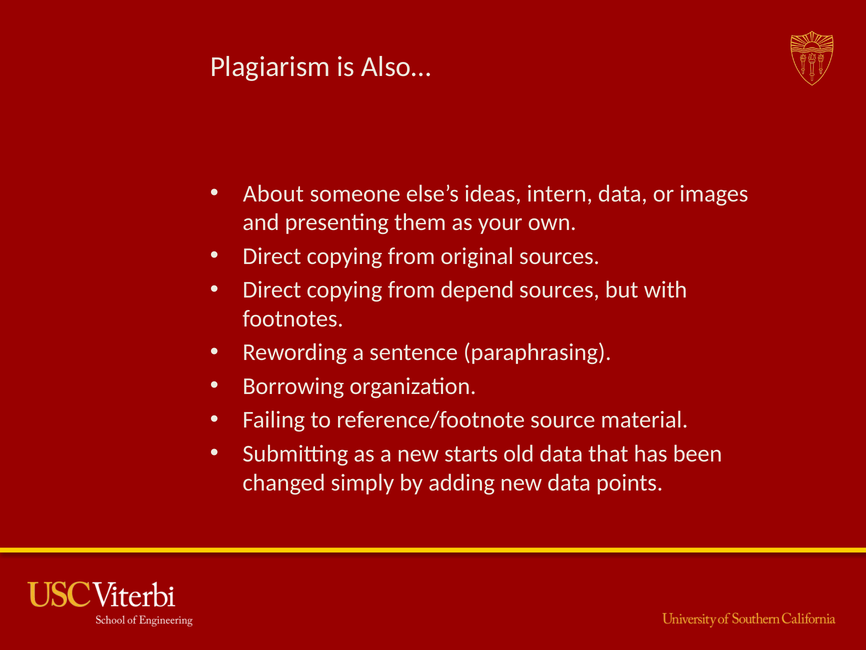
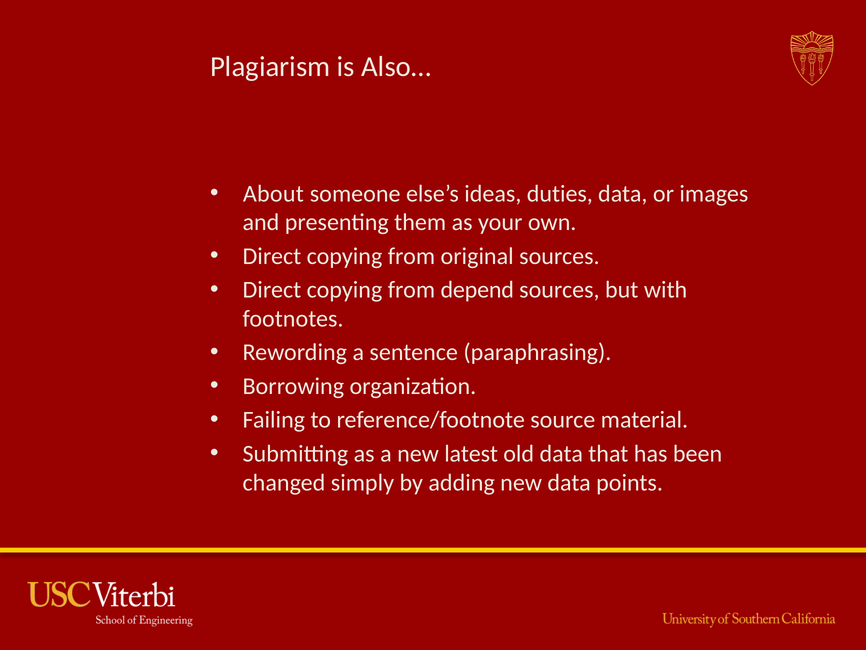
intern: intern -> duties
starts: starts -> latest
